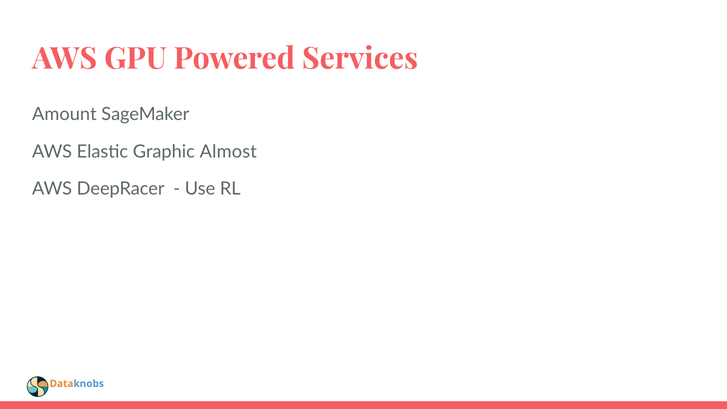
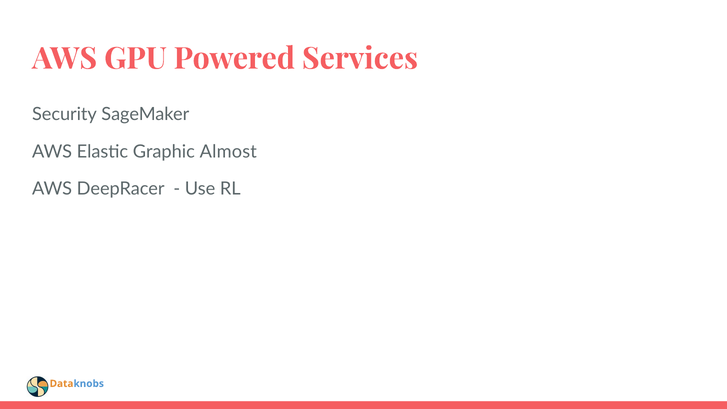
Amount: Amount -> Security
